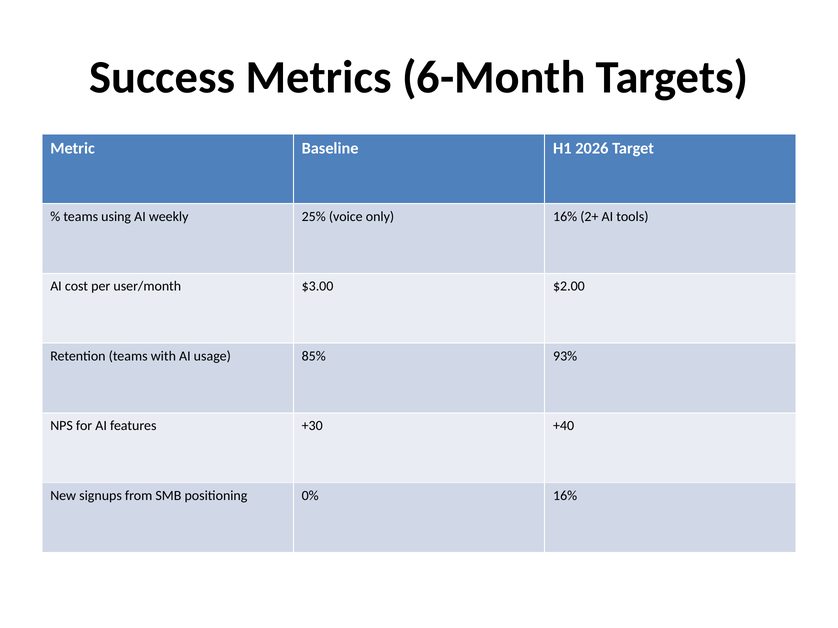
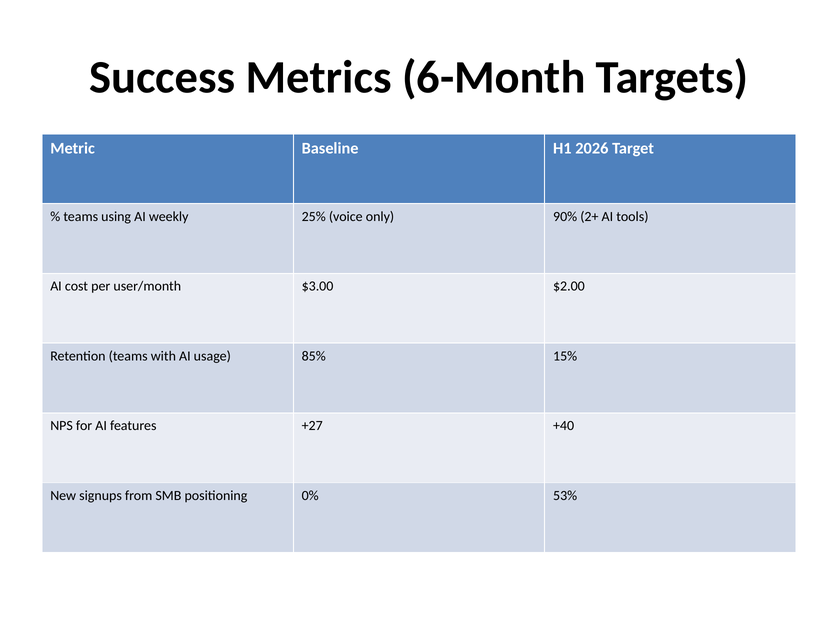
only 16%: 16% -> 90%
93%: 93% -> 15%
+30: +30 -> +27
0% 16%: 16% -> 53%
